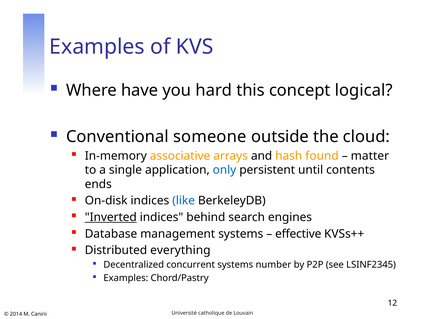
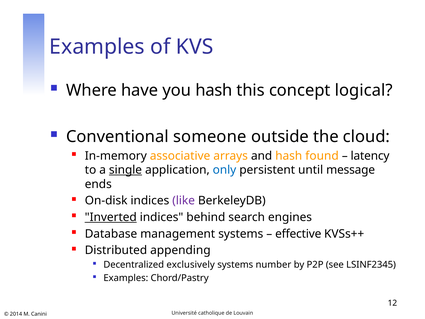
you hard: hard -> hash
matter: matter -> latency
single underline: none -> present
contents: contents -> message
like colour: blue -> purple
everything: everything -> appending
concurrent: concurrent -> exclusively
